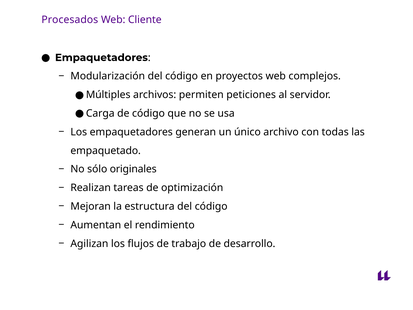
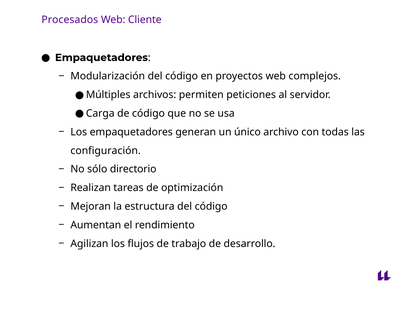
empaquetado: empaquetado -> configuración
originales: originales -> directorio
